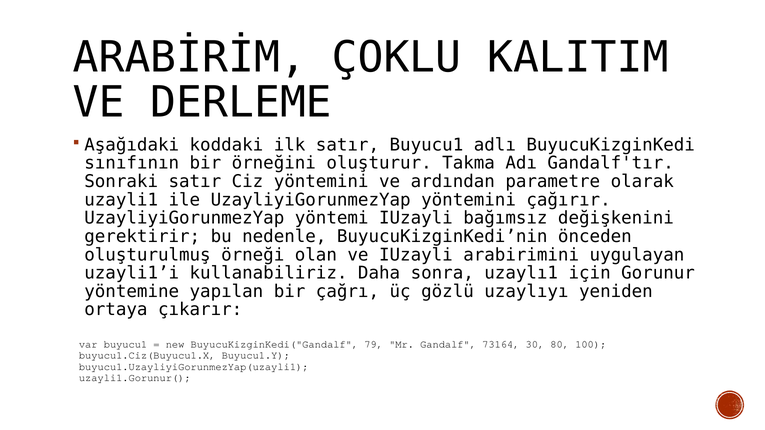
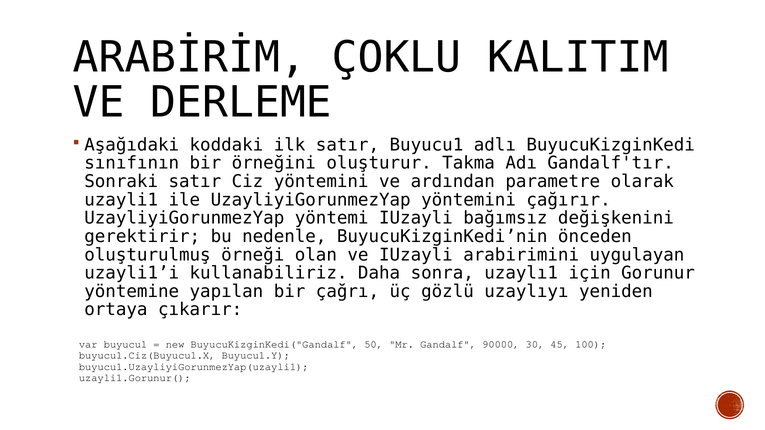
79: 79 -> 50
73164: 73164 -> 90000
80: 80 -> 45
